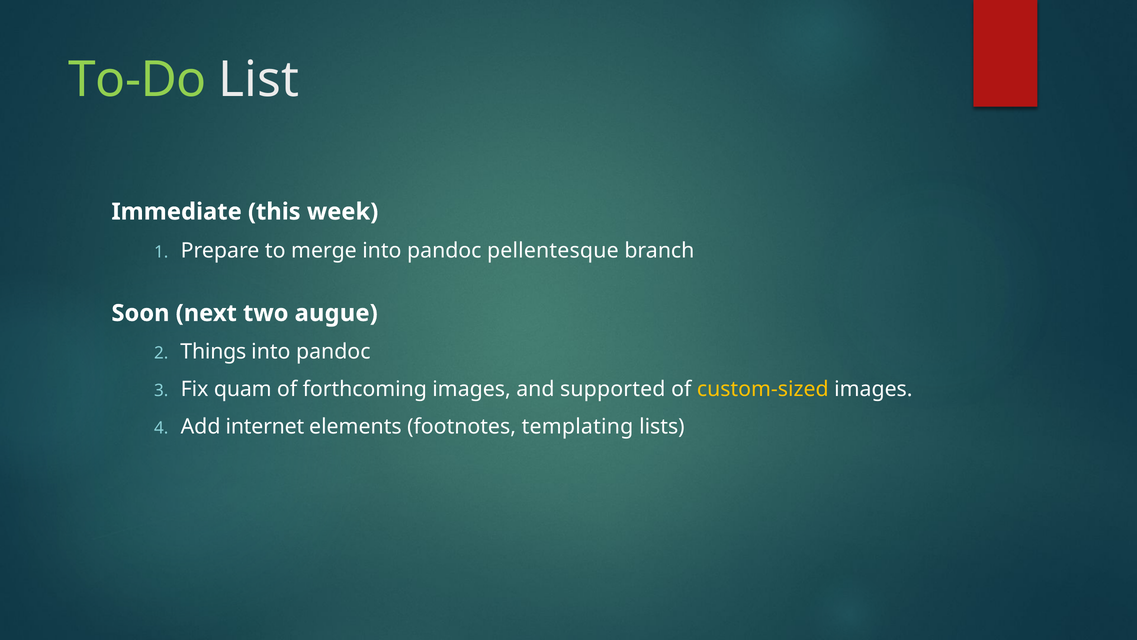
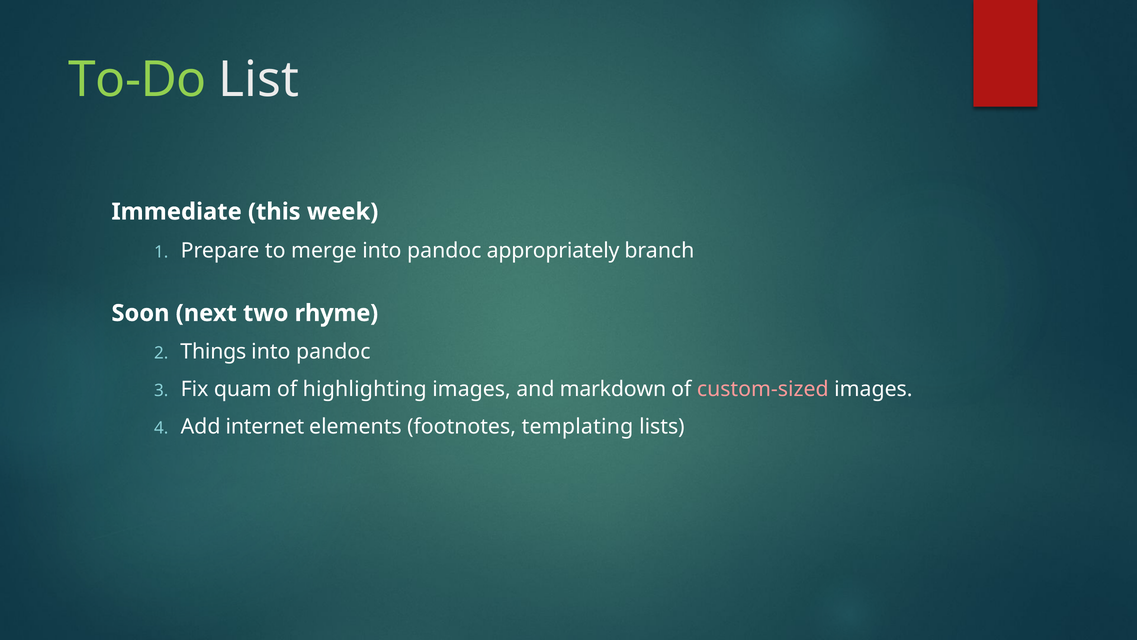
pellentesque: pellentesque -> appropriately
augue: augue -> rhyme
forthcoming: forthcoming -> highlighting
supported: supported -> markdown
custom-sized colour: yellow -> pink
